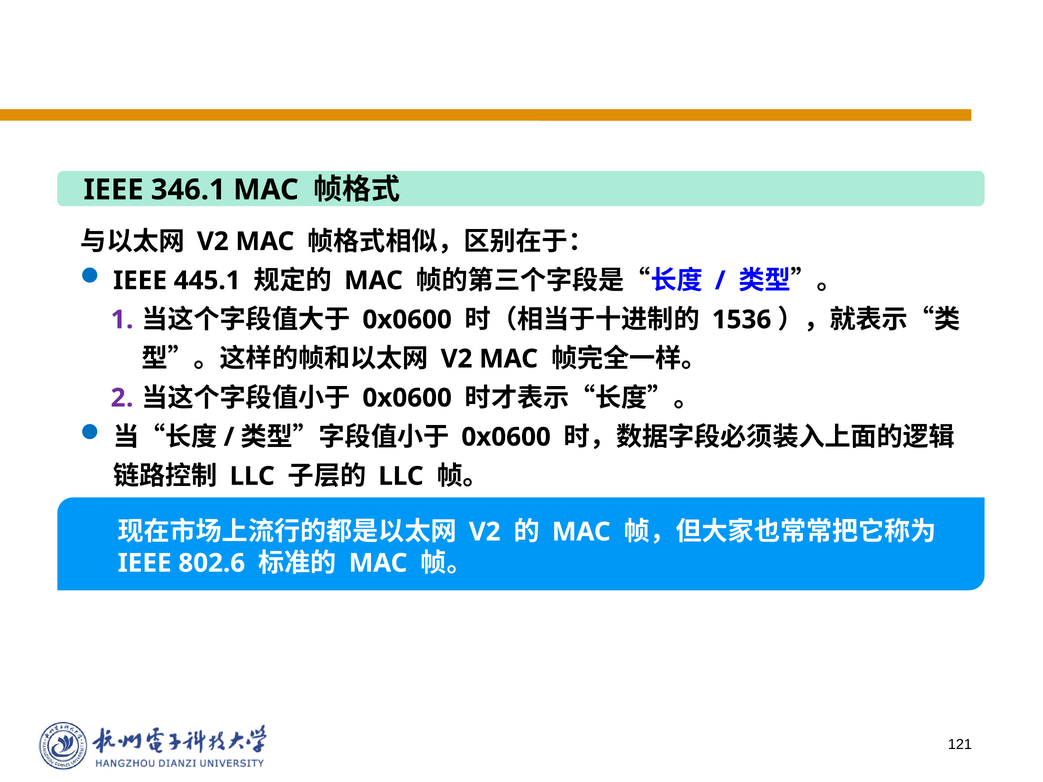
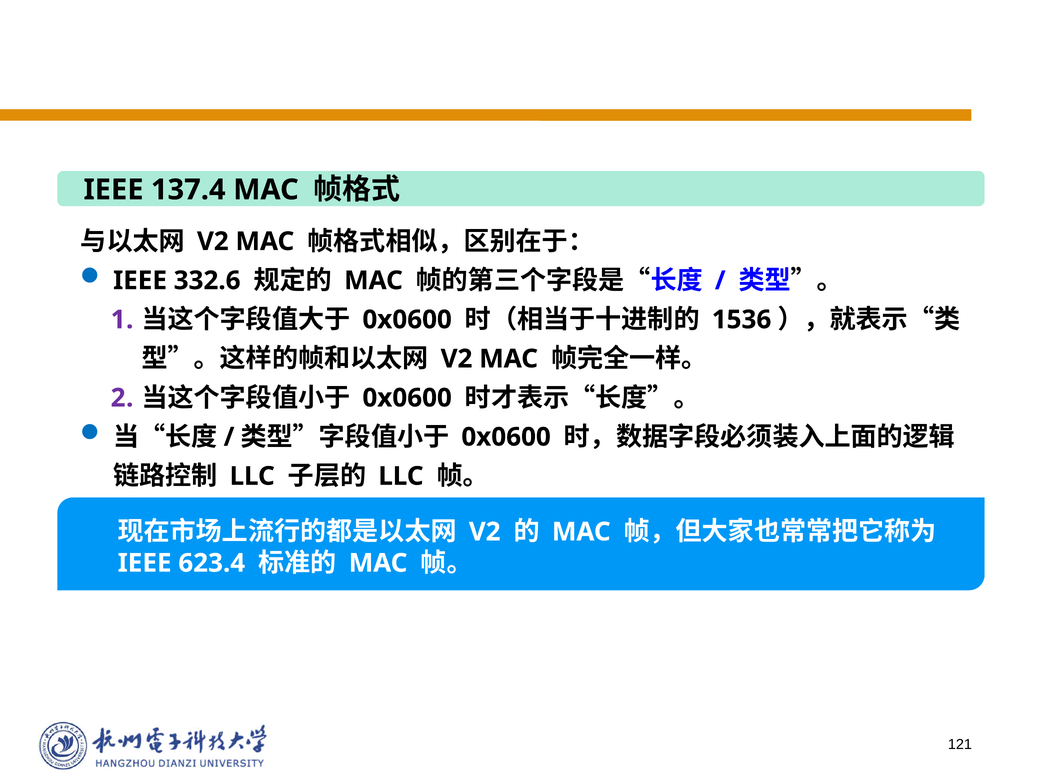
346.1: 346.1 -> 137.4
445.1: 445.1 -> 332.6
802.6: 802.6 -> 623.4
